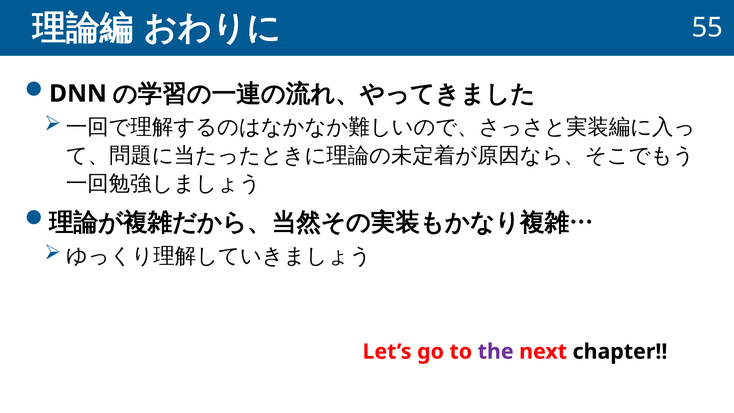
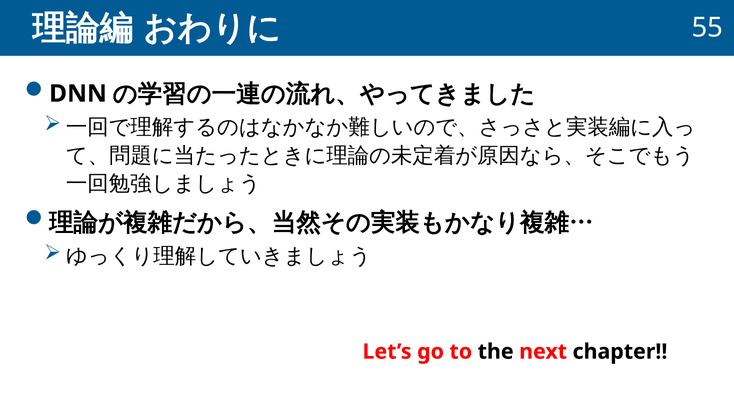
the colour: purple -> black
